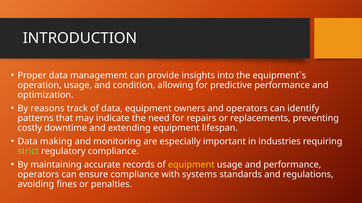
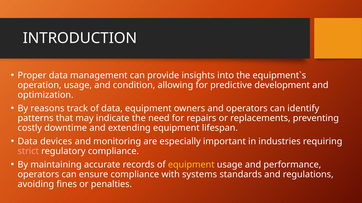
predictive performance: performance -> development
making: making -> devices
strict colour: light green -> pink
